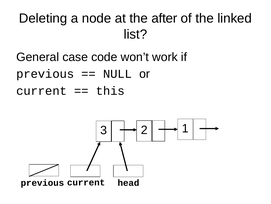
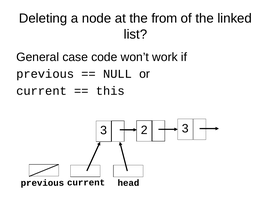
after: after -> from
3 1: 1 -> 3
